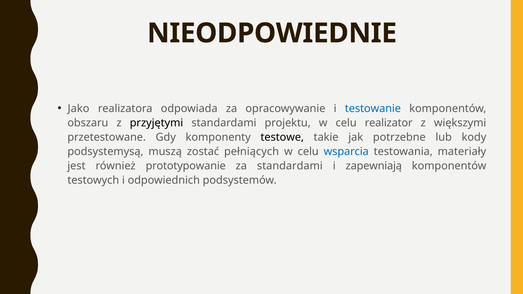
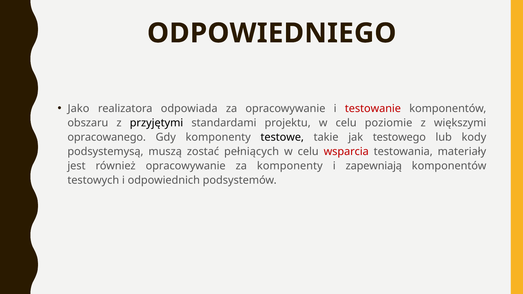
NIEODPOWIEDNIE: NIEODPOWIEDNIE -> ODPOWIEDNIEGO
testowanie colour: blue -> red
realizator: realizator -> poziomie
przetestowane: przetestowane -> opracowanego
potrzebne: potrzebne -> testowego
wsparcia colour: blue -> red
również prototypowanie: prototypowanie -> opracowywanie
za standardami: standardami -> komponenty
